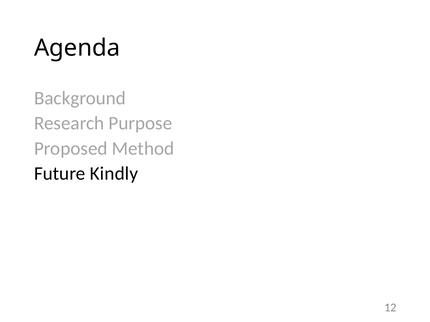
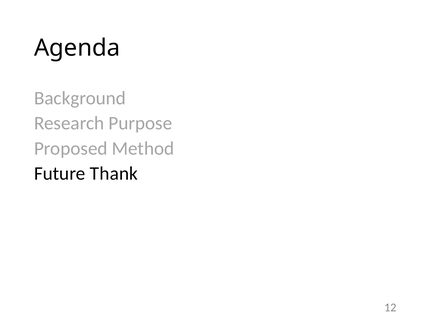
Kindly: Kindly -> Thank
